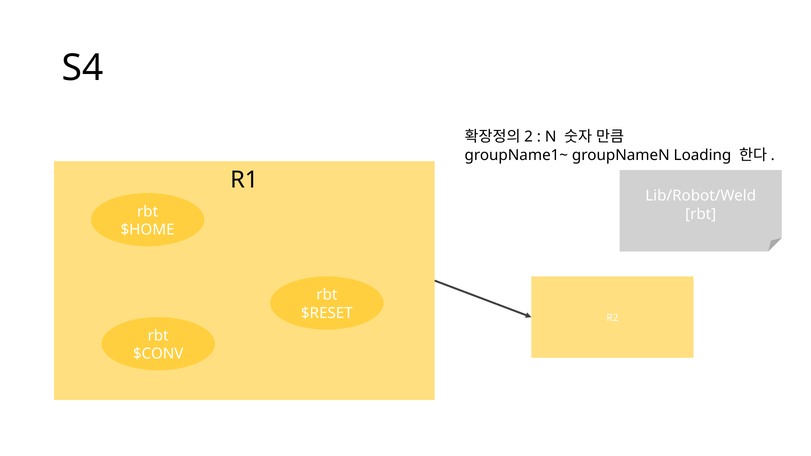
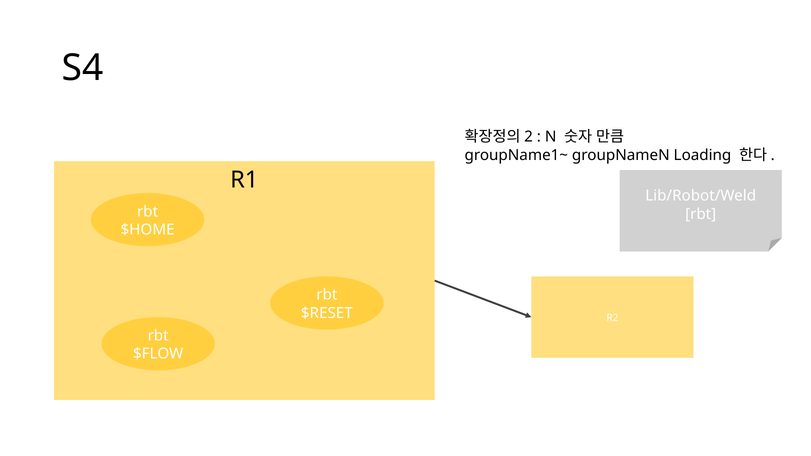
$CONV: $CONV -> $FLOW
